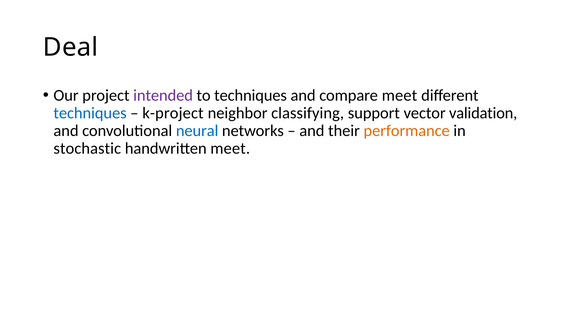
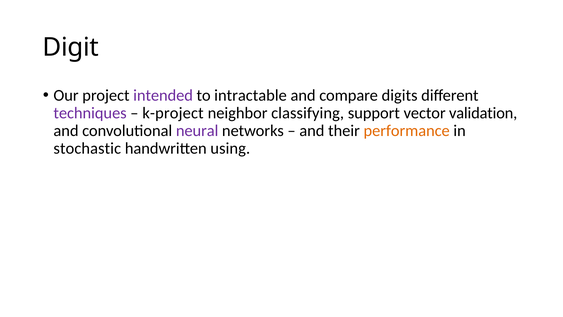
Deal: Deal -> Digit
to techniques: techniques -> intractable
compare meet: meet -> digits
techniques at (90, 113) colour: blue -> purple
neural colour: blue -> purple
handwritten meet: meet -> using
